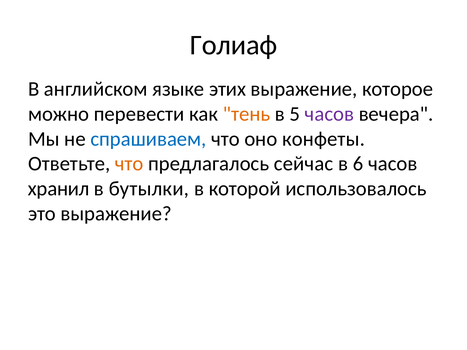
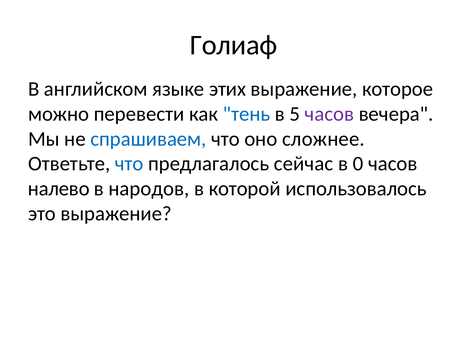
тень colour: orange -> blue
конфеты: конфеты -> сложнее
что at (129, 164) colour: orange -> blue
6: 6 -> 0
хранил: хранил -> налево
бутылки: бутылки -> народов
